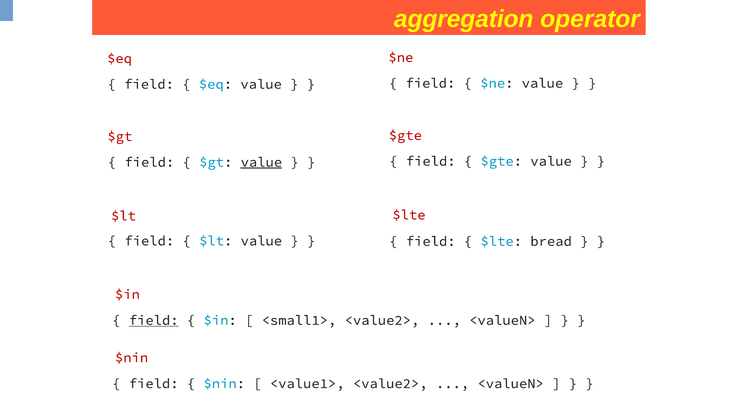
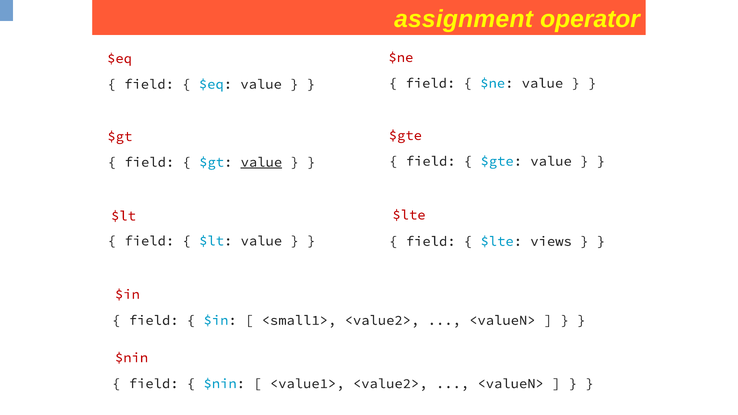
aggregation: aggregation -> assignment
bread: bread -> views
field at (154, 320) underline: present -> none
